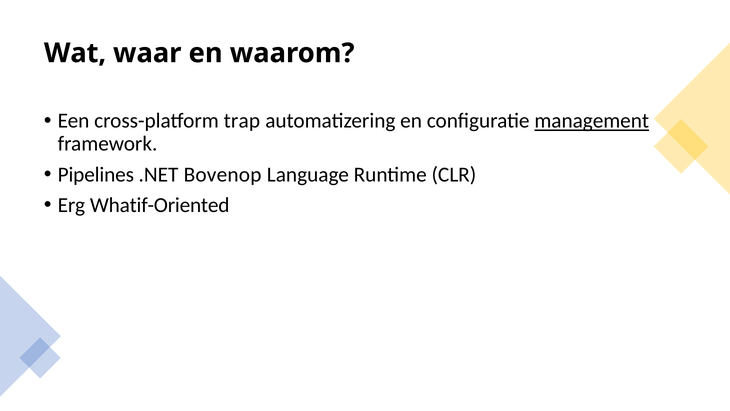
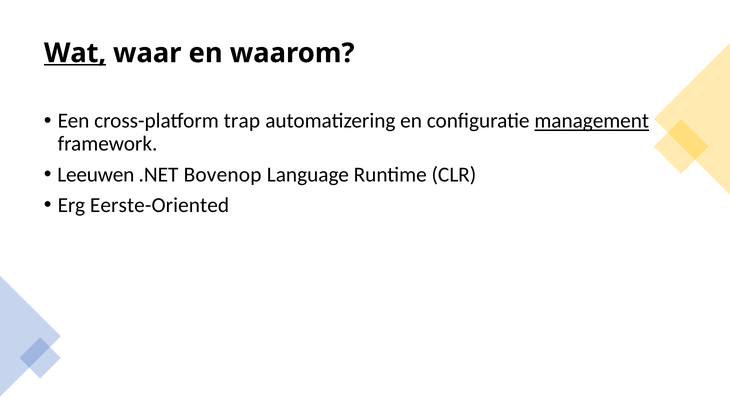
Wat underline: none -> present
Pipelines: Pipelines -> Leeuwen
Whatif-Oriented: Whatif-Oriented -> Eerste-Oriented
